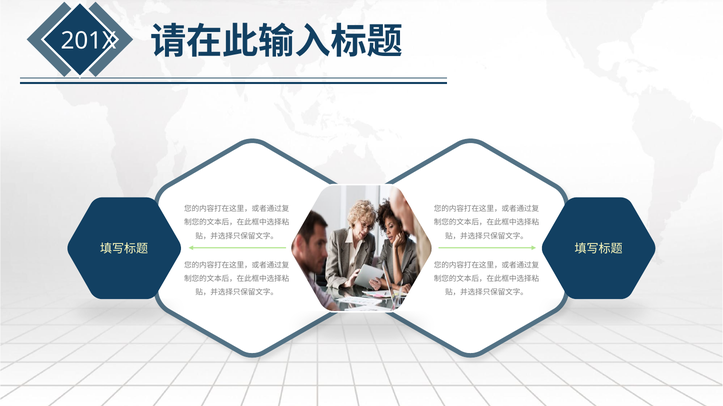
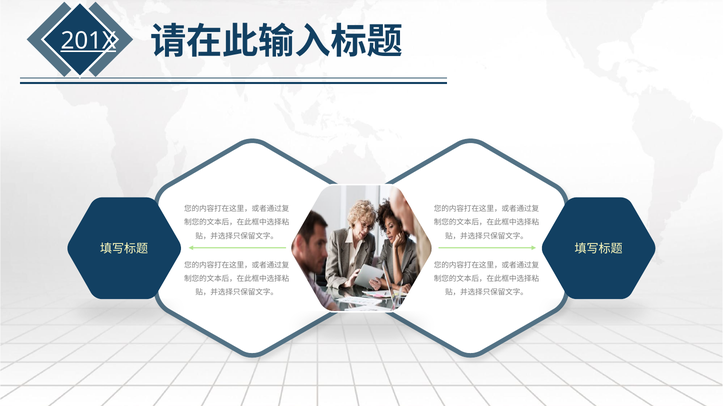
201X underline: none -> present
